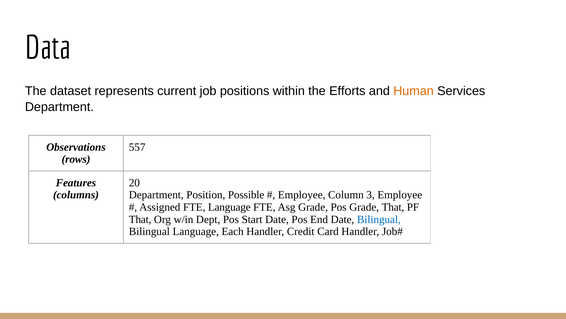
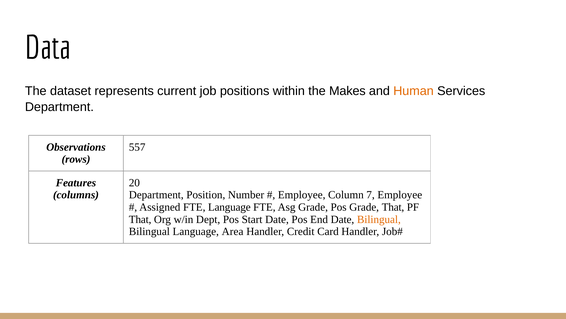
Efforts: Efforts -> Makes
Possible: Possible -> Number
3: 3 -> 7
Bilingual at (379, 219) colour: blue -> orange
Each: Each -> Area
